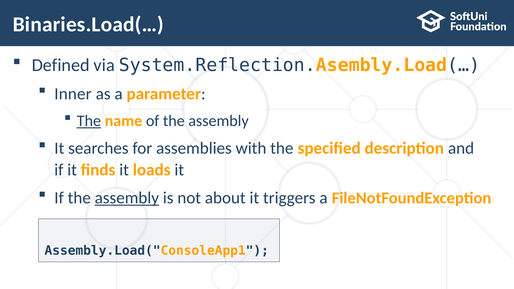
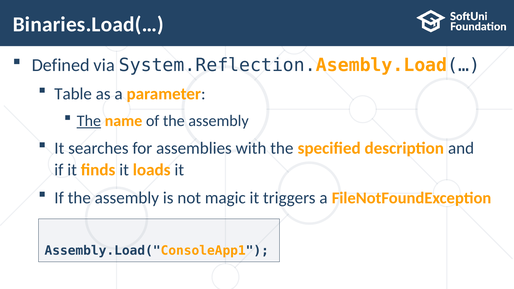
Inner: Inner -> Table
assembly at (127, 198) underline: present -> none
about: about -> magic
